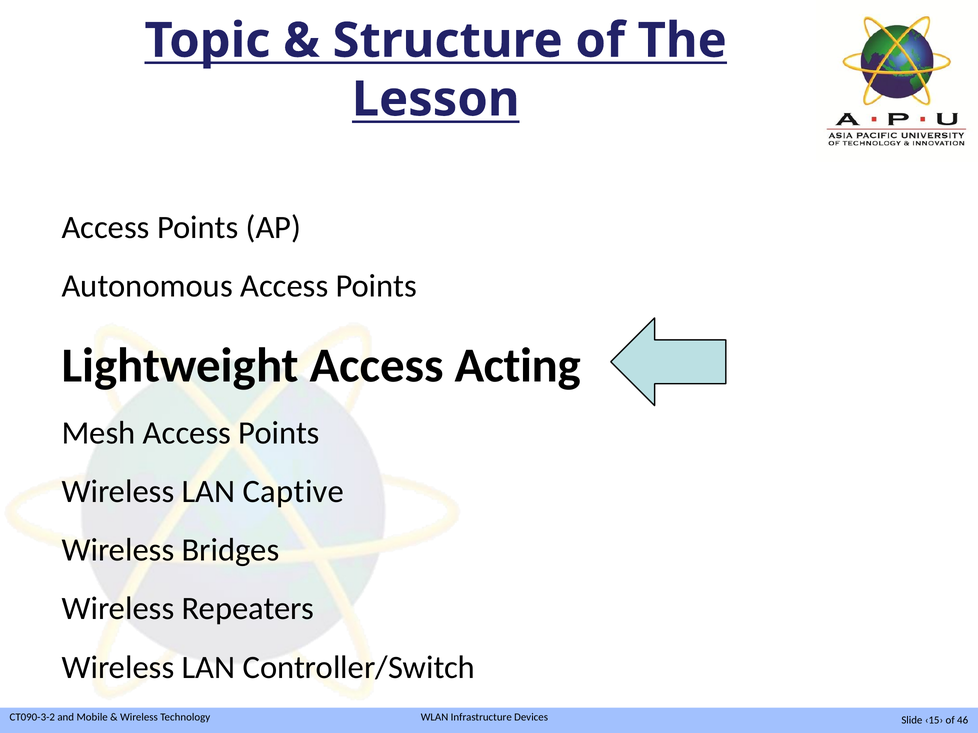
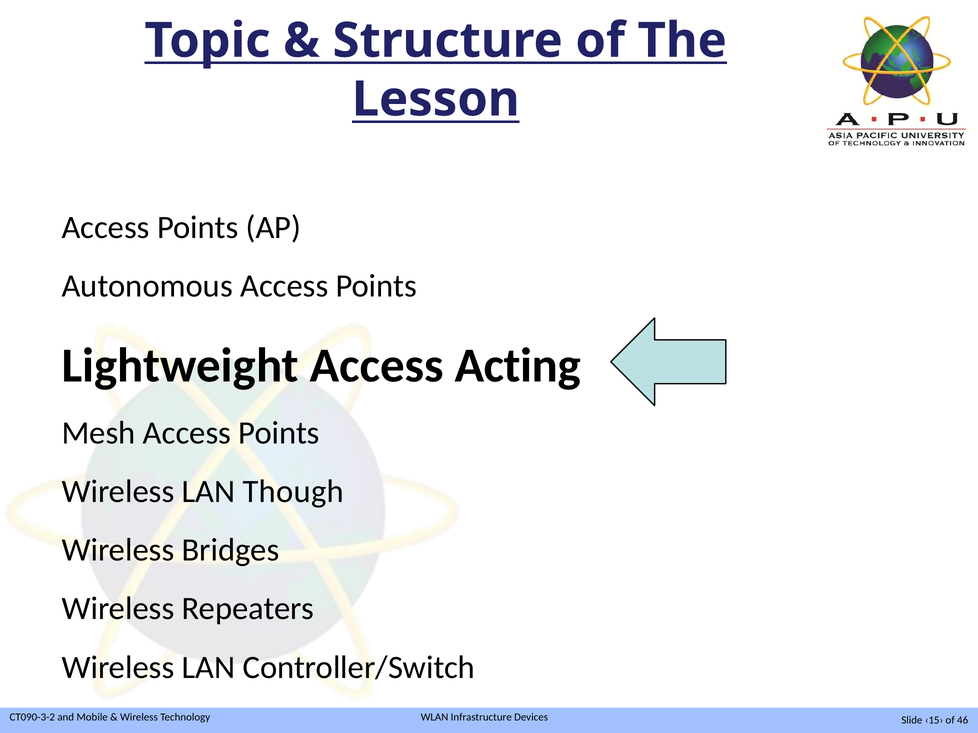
Captive: Captive -> Though
